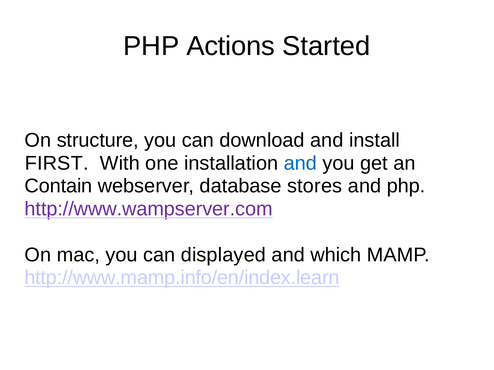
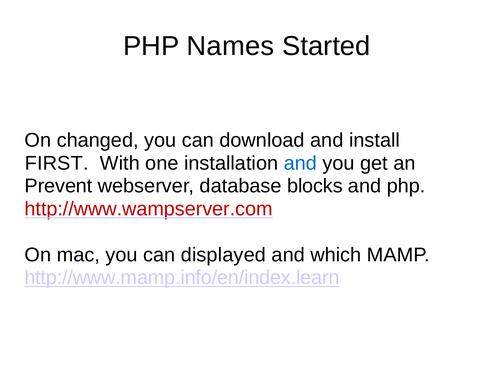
Actions: Actions -> Names
structure: structure -> changed
Contain: Contain -> Prevent
stores: stores -> blocks
http://www.wampserver.com colour: purple -> red
